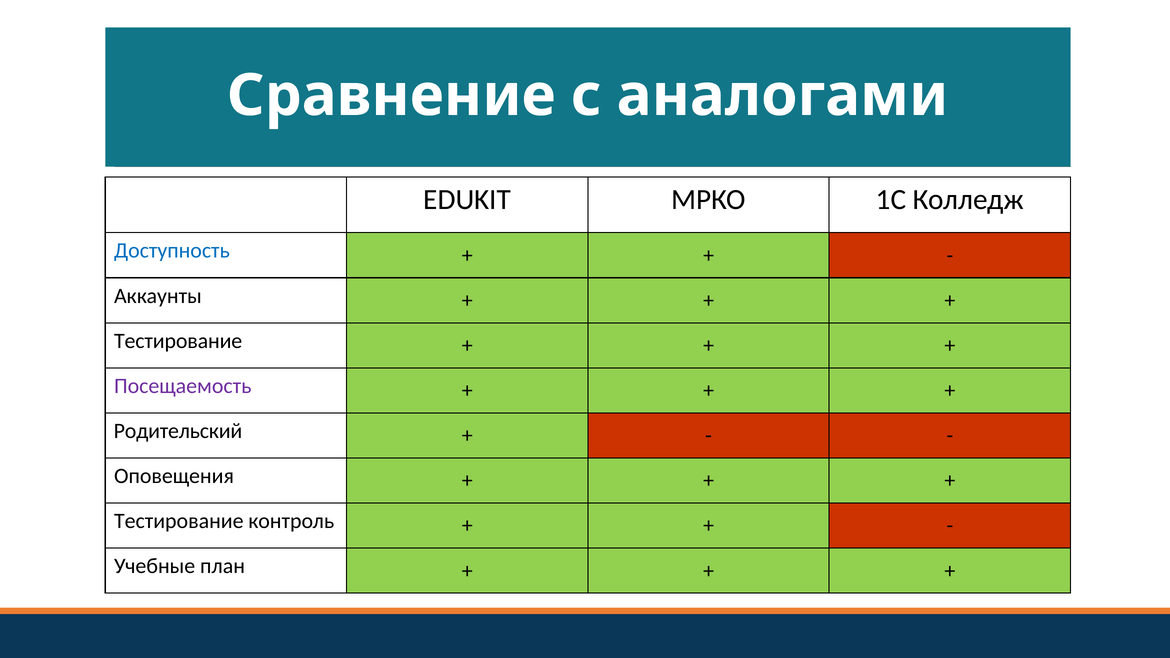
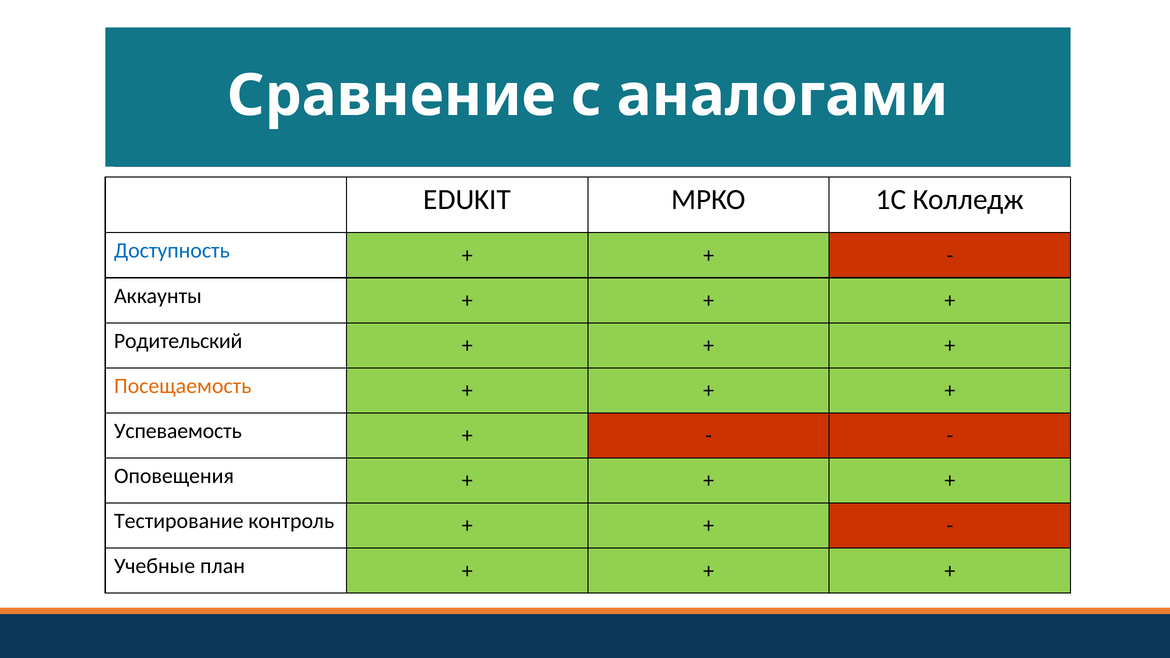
Тестирование at (178, 341): Тестирование -> Родительский
Посещаемость colour: purple -> orange
Родительский: Родительский -> Успеваемость
